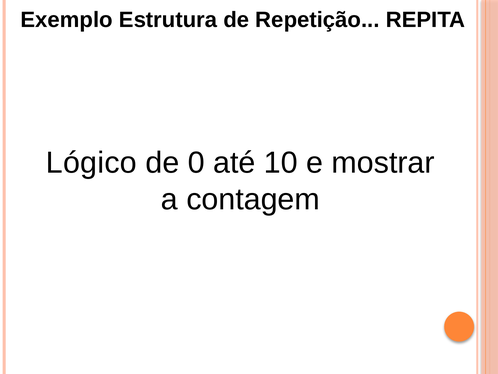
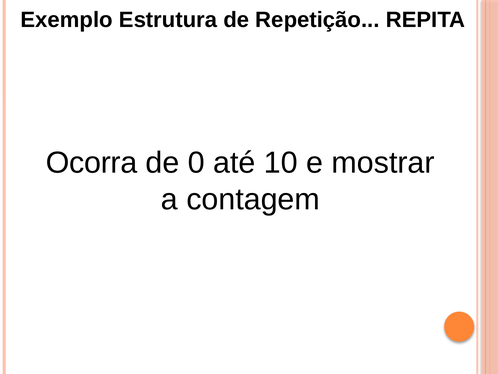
Lógico: Lógico -> Ocorra
